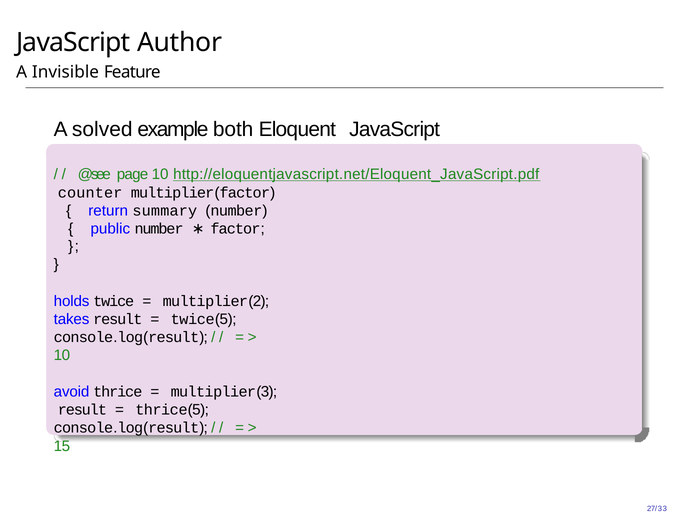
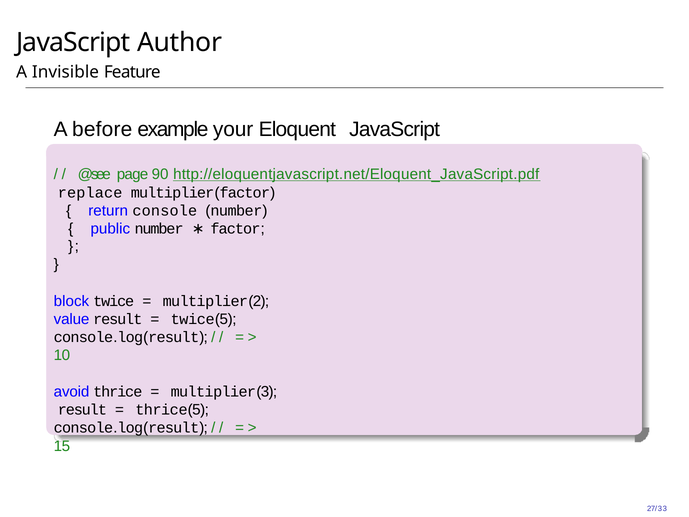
solved: solved -> before
both: both -> your
page 10: 10 -> 90
counter: counter -> replace
summary: summary -> console
holds: holds -> block
takes: takes -> value
